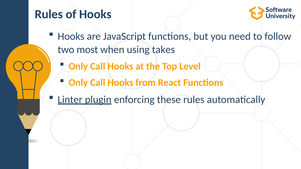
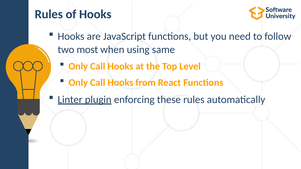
takes: takes -> same
